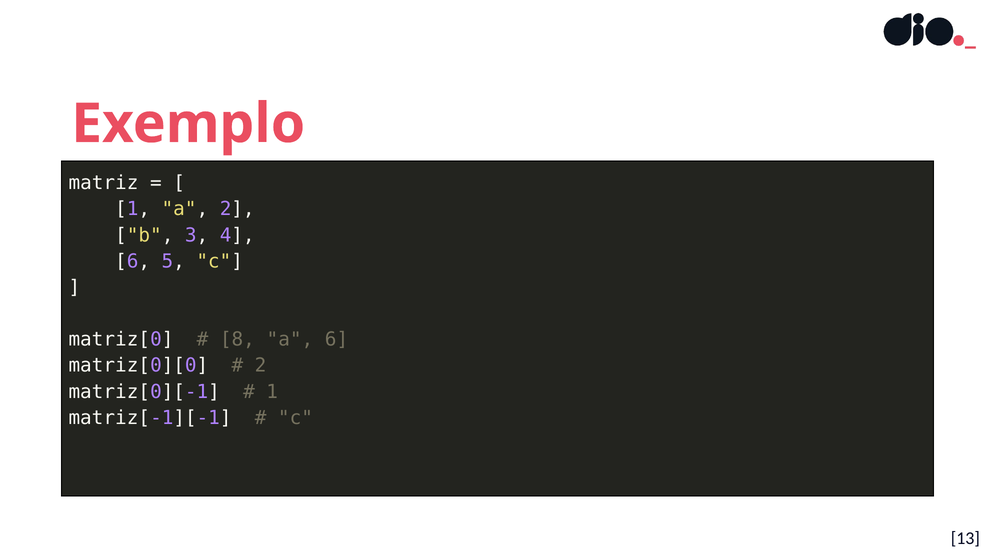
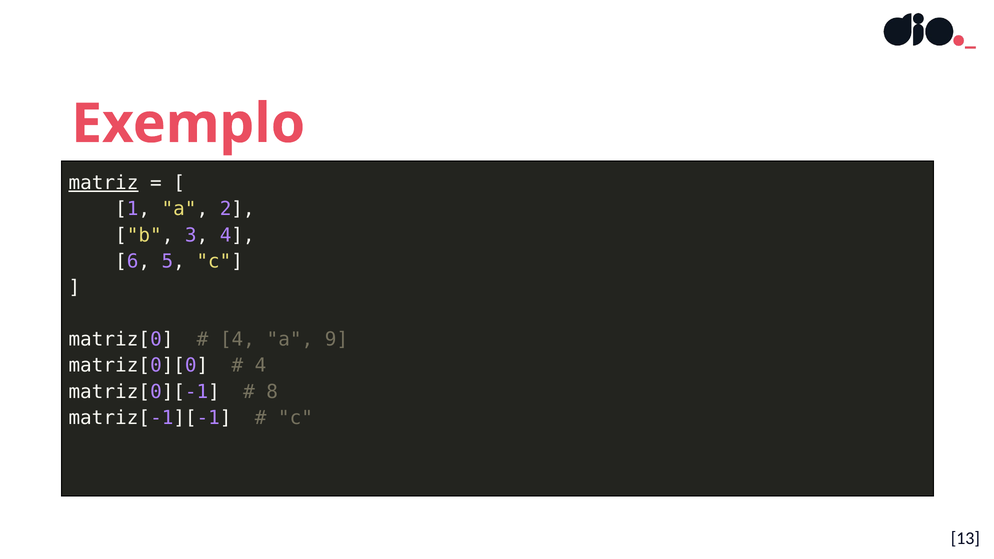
matriz underline: none -> present
8 at (237, 340): 8 -> 4
a 6: 6 -> 9
2 at (261, 366): 2 -> 4
1 at (272, 392): 1 -> 8
